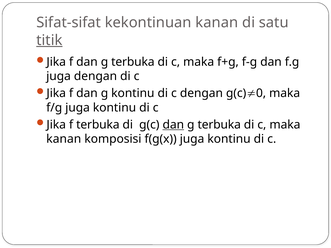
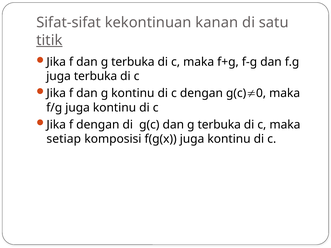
juga dengan: dengan -> terbuka
f terbuka: terbuka -> dengan
dan at (173, 125) underline: present -> none
kanan at (64, 139): kanan -> setiap
